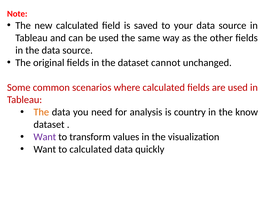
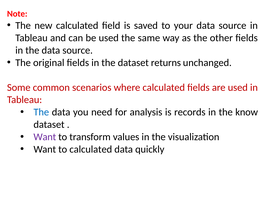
cannot: cannot -> returns
The at (41, 112) colour: orange -> blue
country: country -> records
